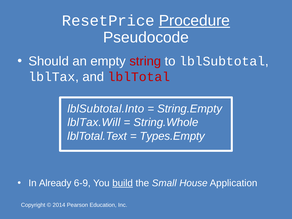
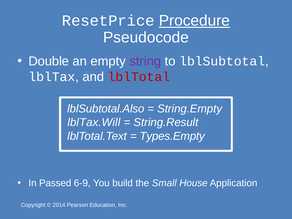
Should: Should -> Double
string colour: red -> purple
lblSubtotal.Into: lblSubtotal.Into -> lblSubtotal.Also
String.Whole: String.Whole -> String.Result
Already: Already -> Passed
build underline: present -> none
